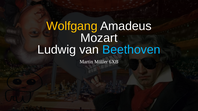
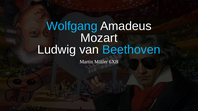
Wolfgang colour: yellow -> light blue
